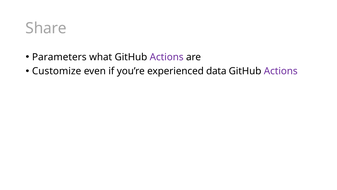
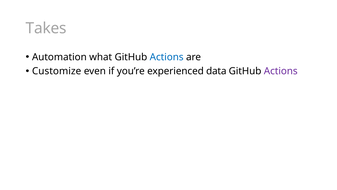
Share: Share -> Takes
Parameters: Parameters -> Automation
Actions at (167, 57) colour: purple -> blue
